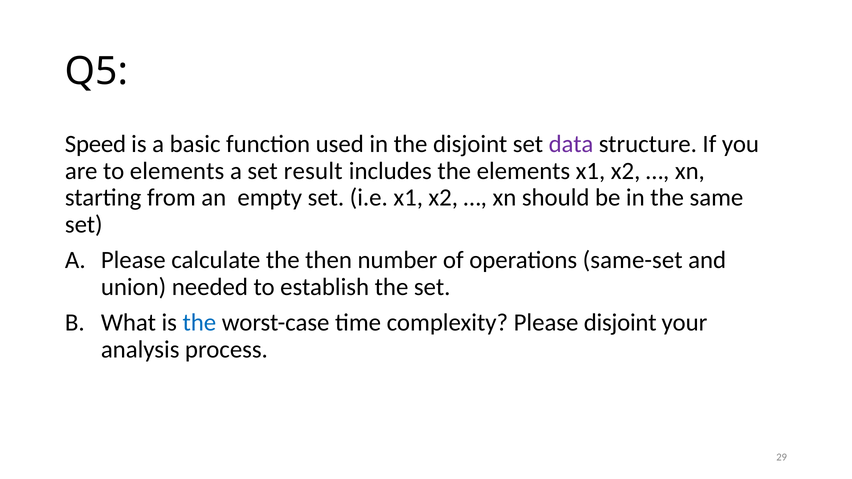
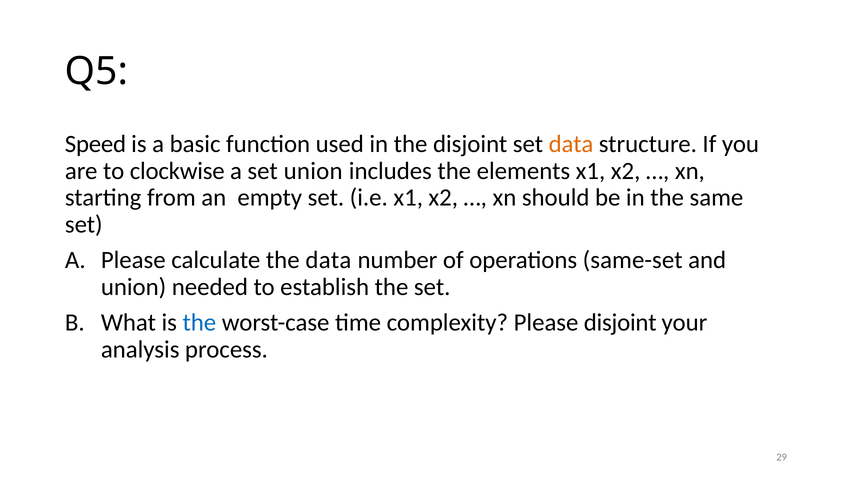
data at (571, 144) colour: purple -> orange
to elements: elements -> clockwise
set result: result -> union
the then: then -> data
